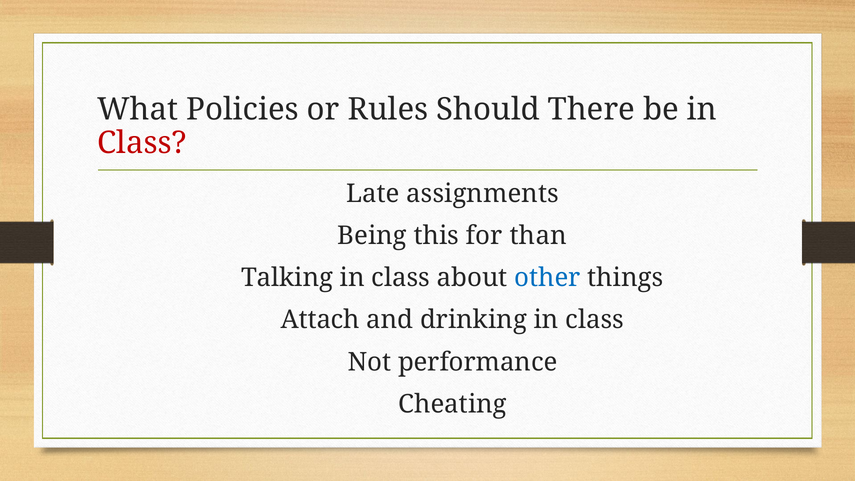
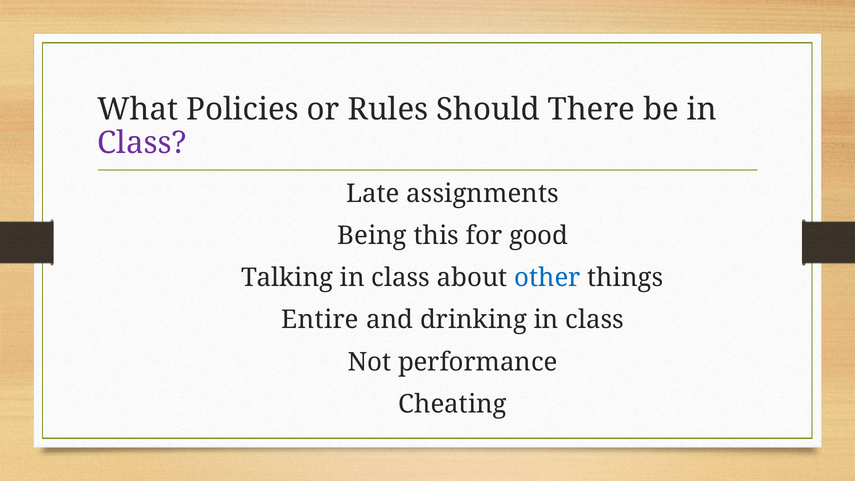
Class at (142, 143) colour: red -> purple
than: than -> good
Attach: Attach -> Entire
